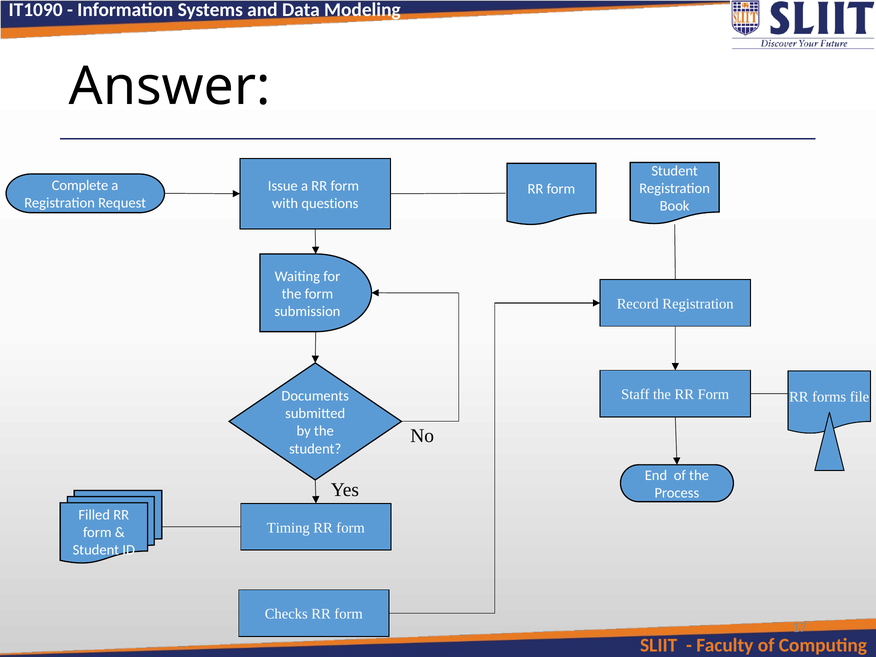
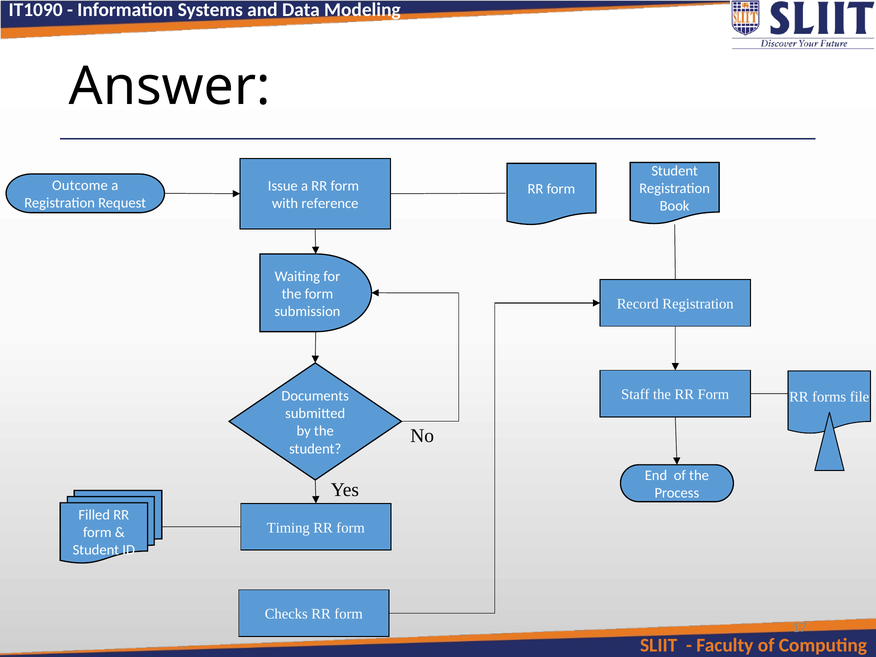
Complete: Complete -> Outcome
questions: questions -> reference
